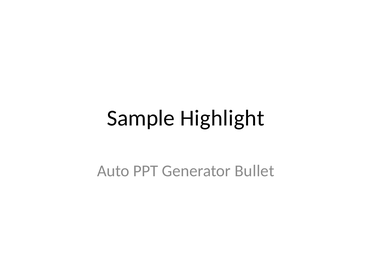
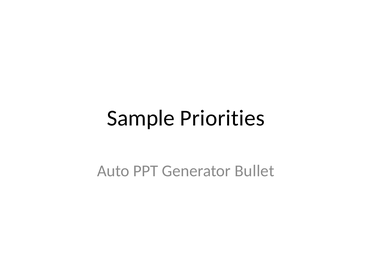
Highlight: Highlight -> Priorities
